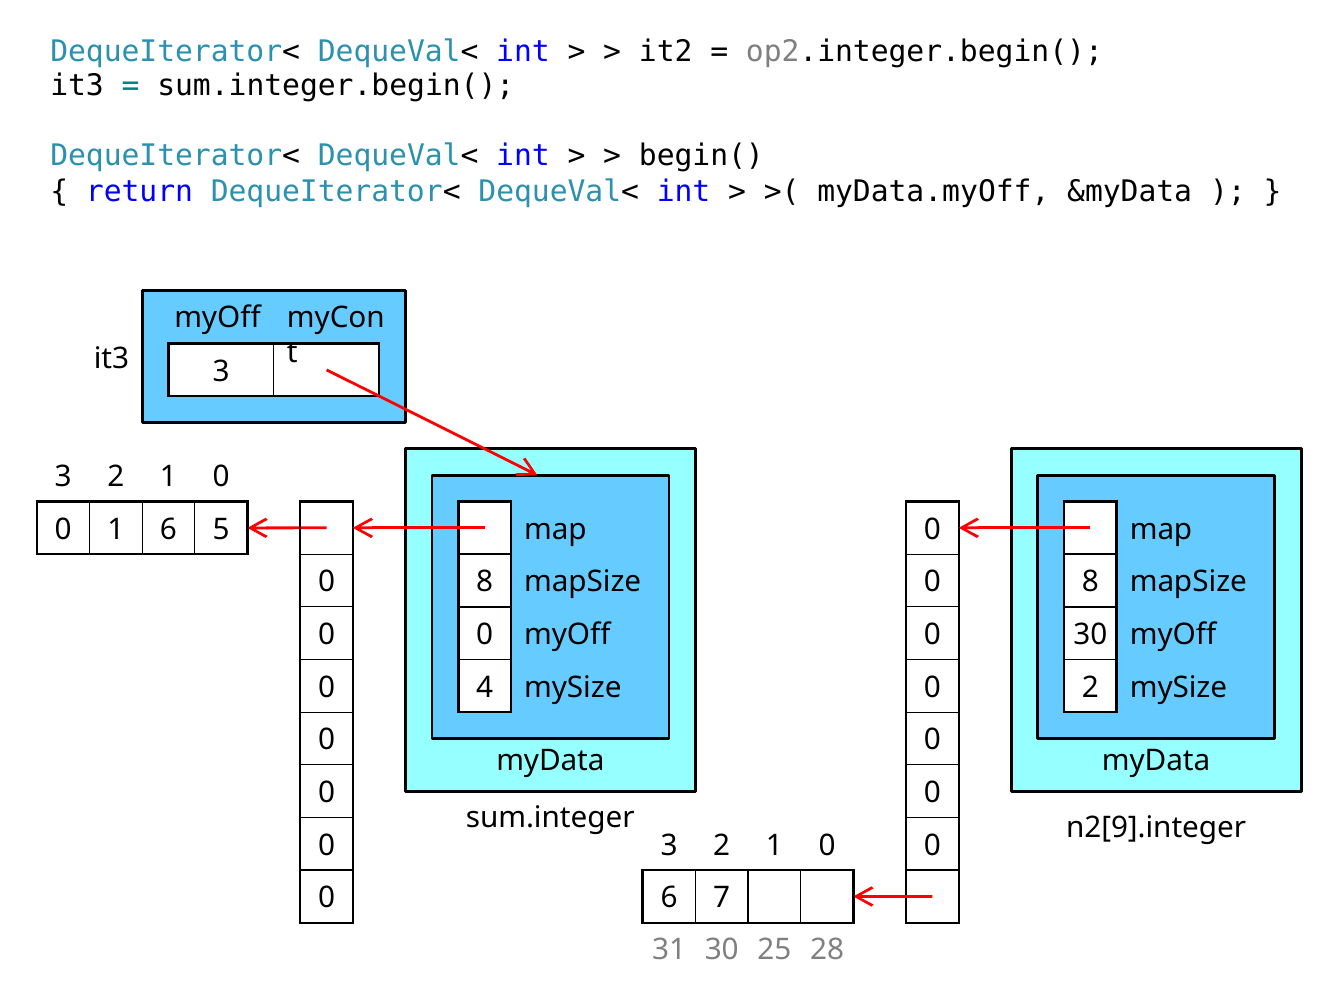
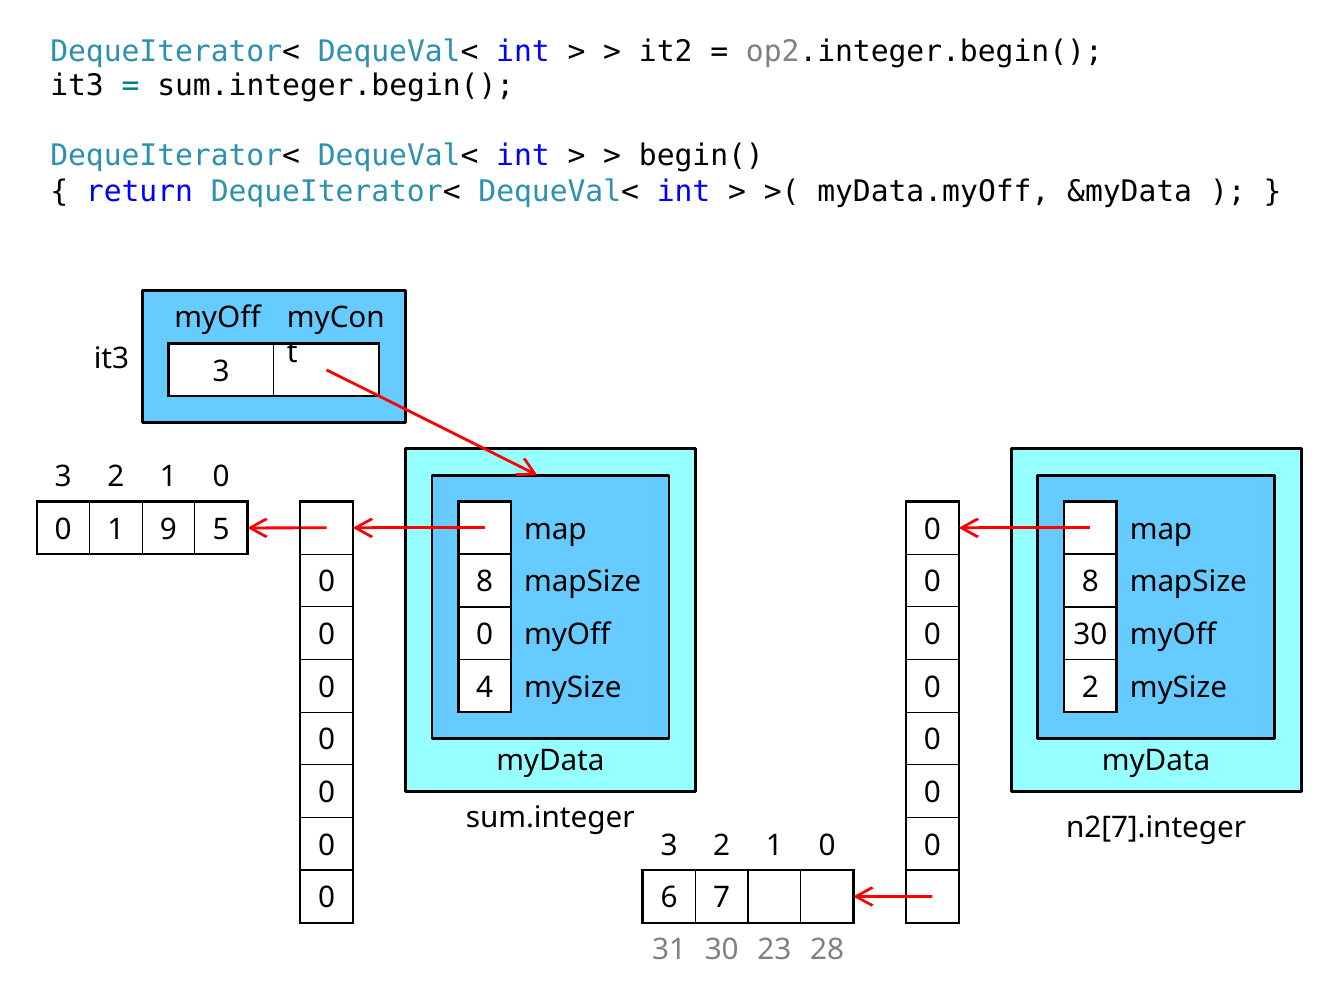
1 6: 6 -> 9
n2[9].integer: n2[9].integer -> n2[7].integer
25: 25 -> 23
